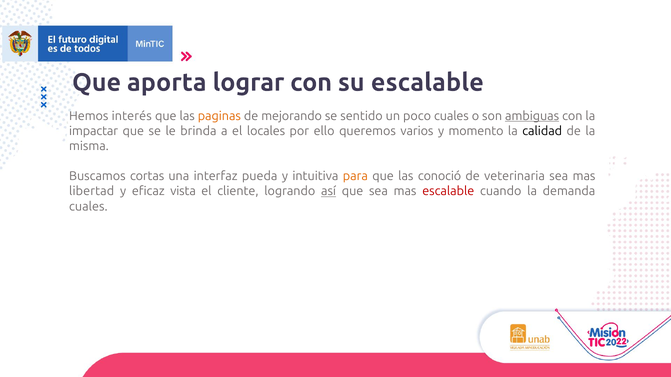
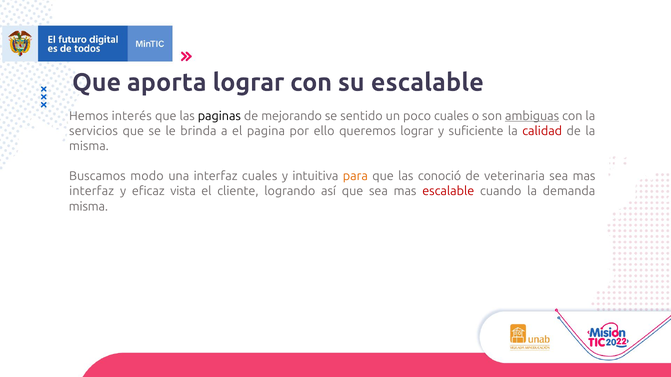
paginas colour: orange -> black
impactar: impactar -> servicios
locales: locales -> pagina
queremos varios: varios -> lograr
momento: momento -> suficiente
calidad colour: black -> red
cortas: cortas -> modo
interfaz pueda: pueda -> cuales
libertad at (92, 191): libertad -> interfaz
así underline: present -> none
cuales at (88, 207): cuales -> misma
